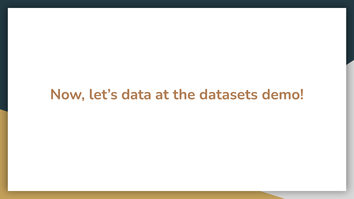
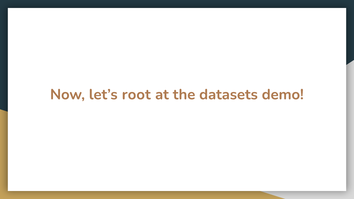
data: data -> root
